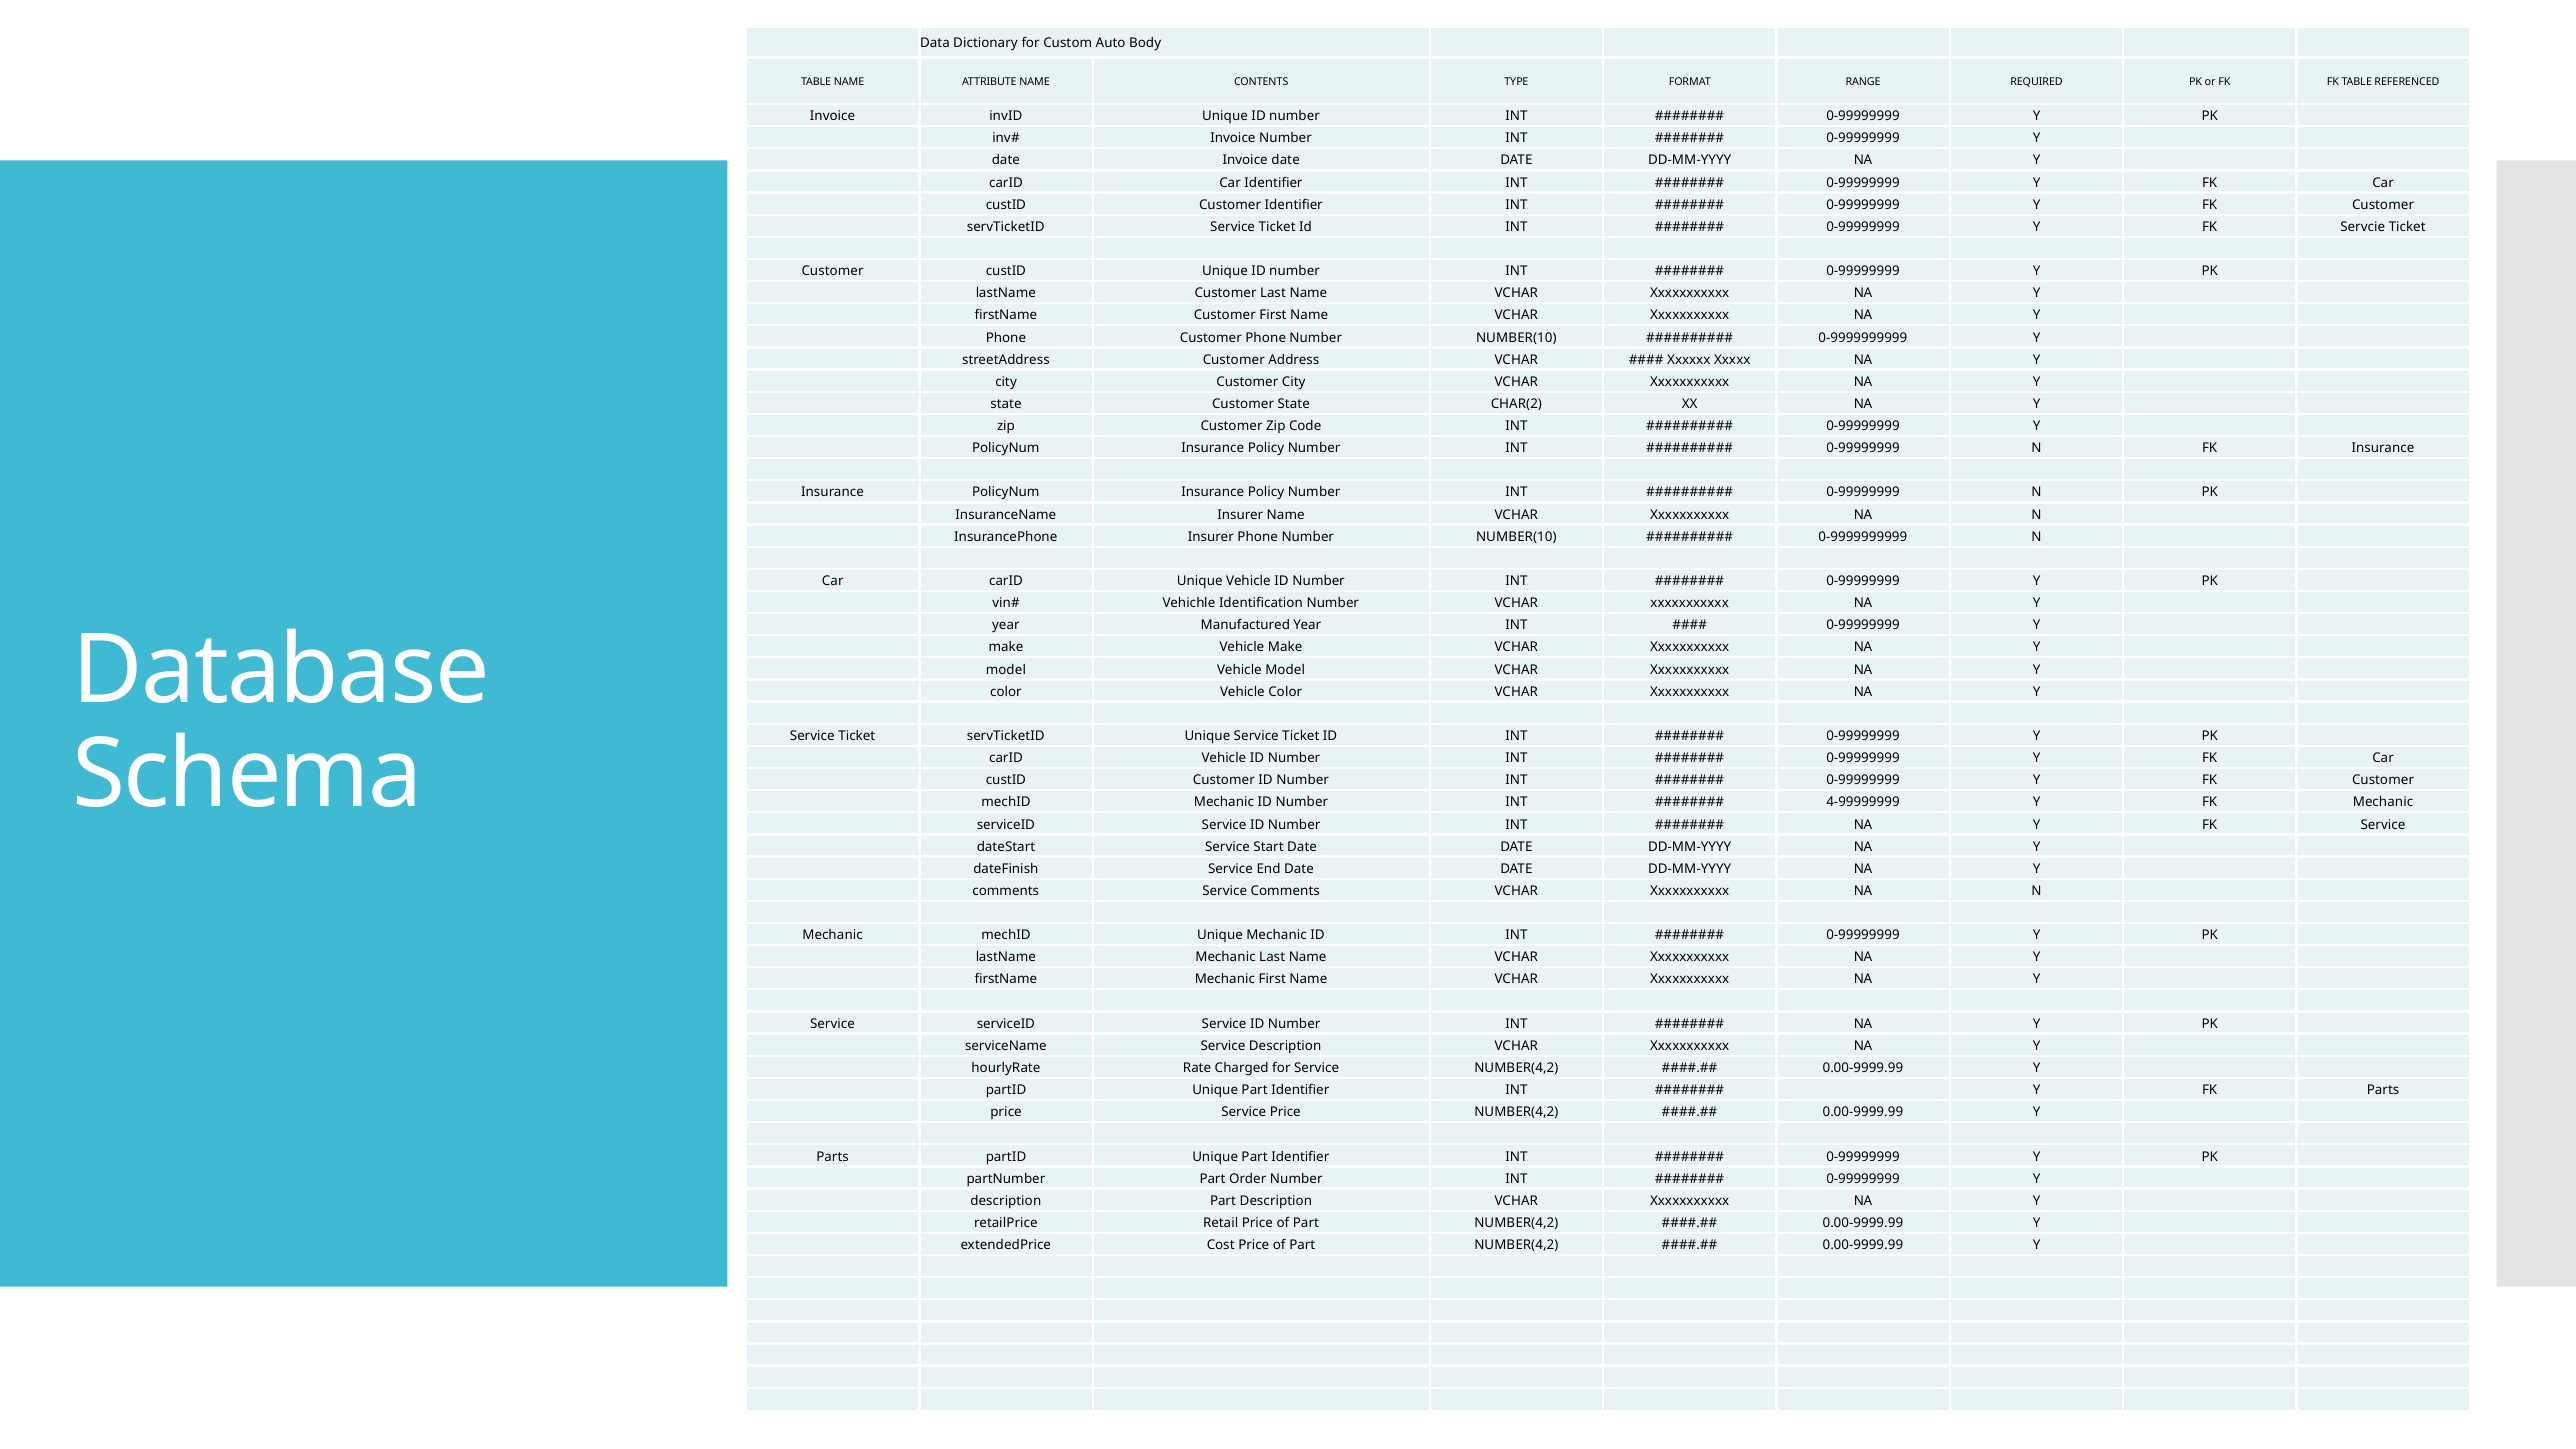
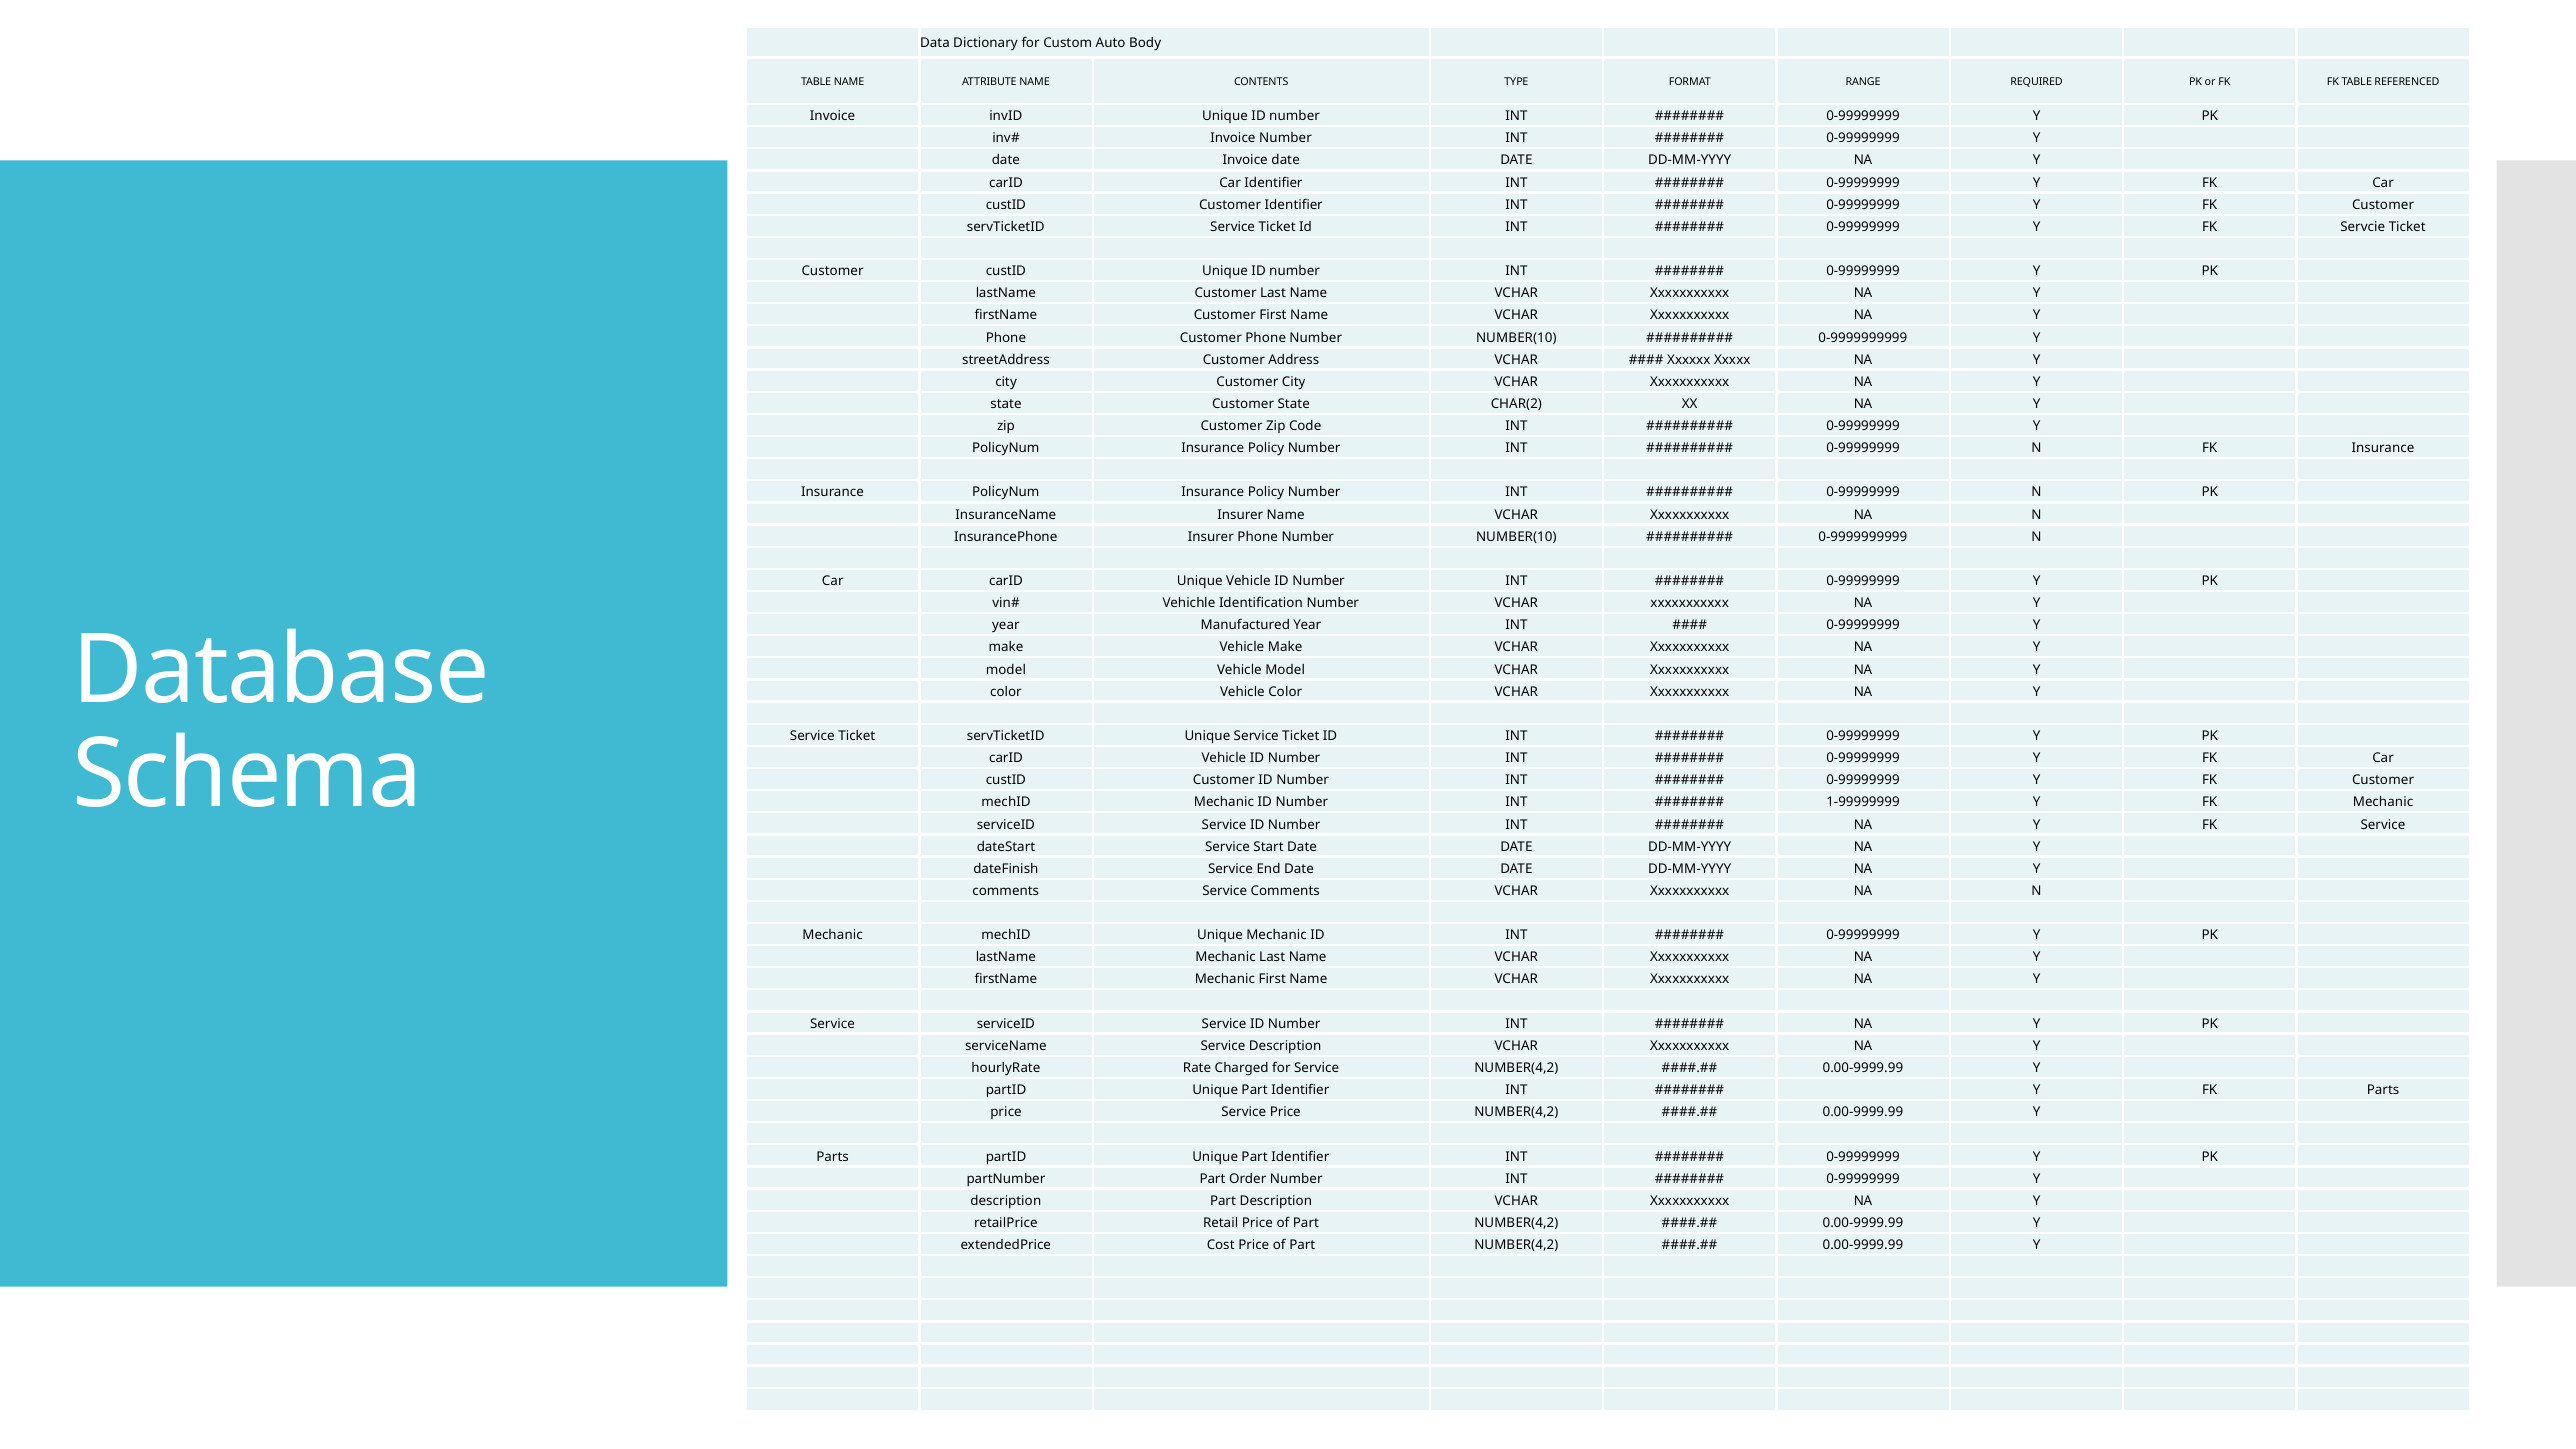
4-99999999: 4-99999999 -> 1-99999999
